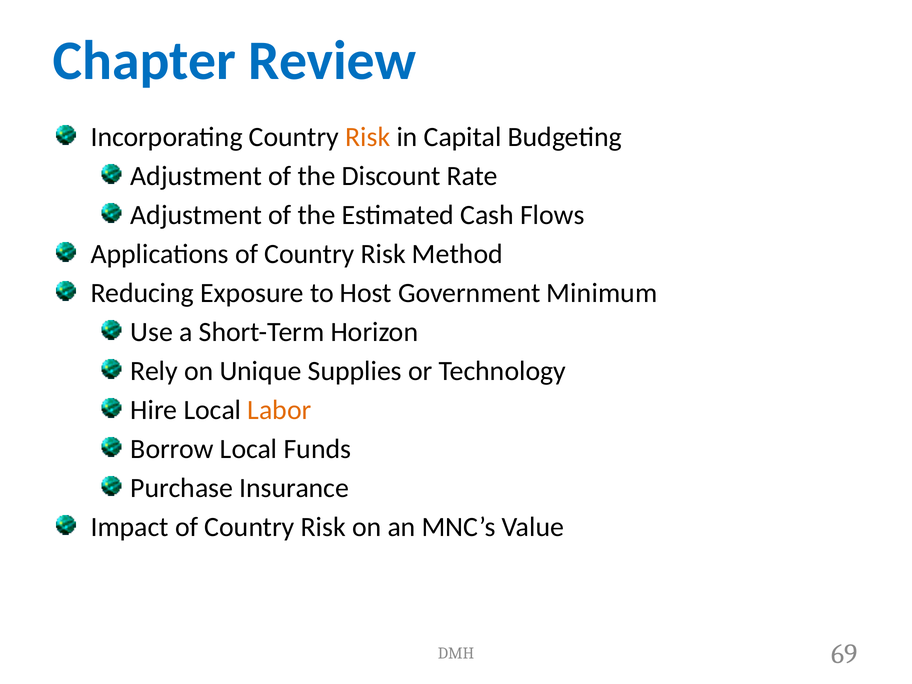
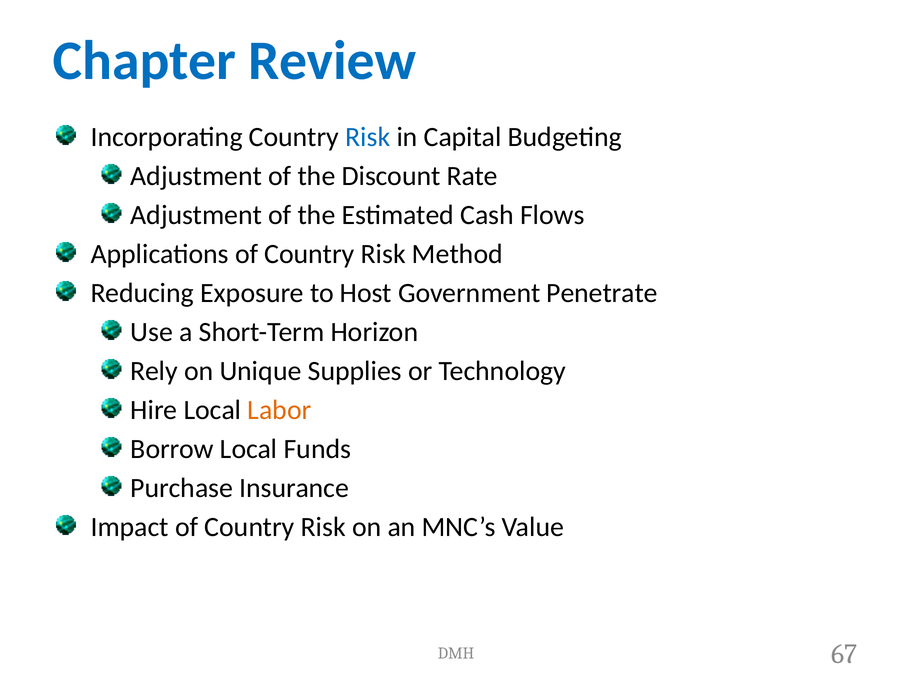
Risk at (368, 137) colour: orange -> blue
Minimum: Minimum -> Penetrate
69: 69 -> 67
